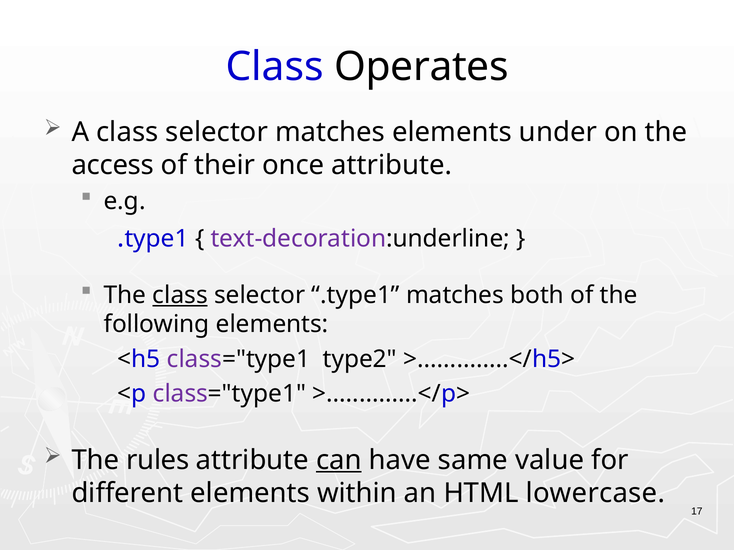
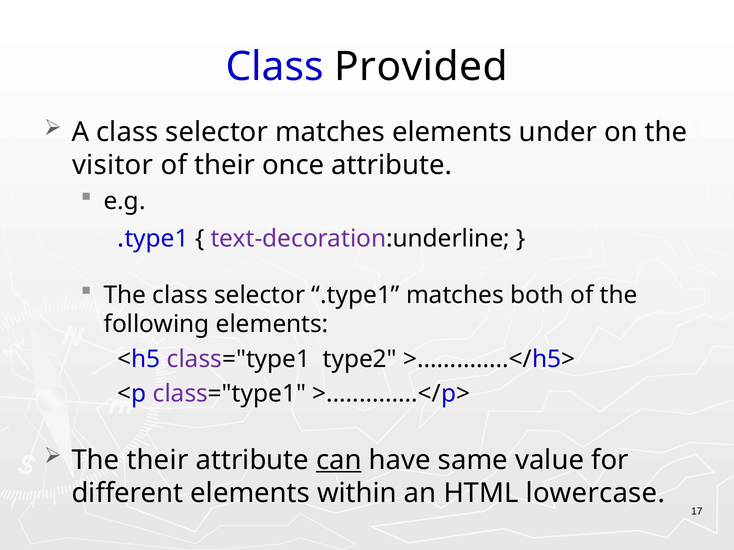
Operates: Operates -> Provided
access: access -> visitor
class at (180, 295) underline: present -> none
The rules: rules -> their
